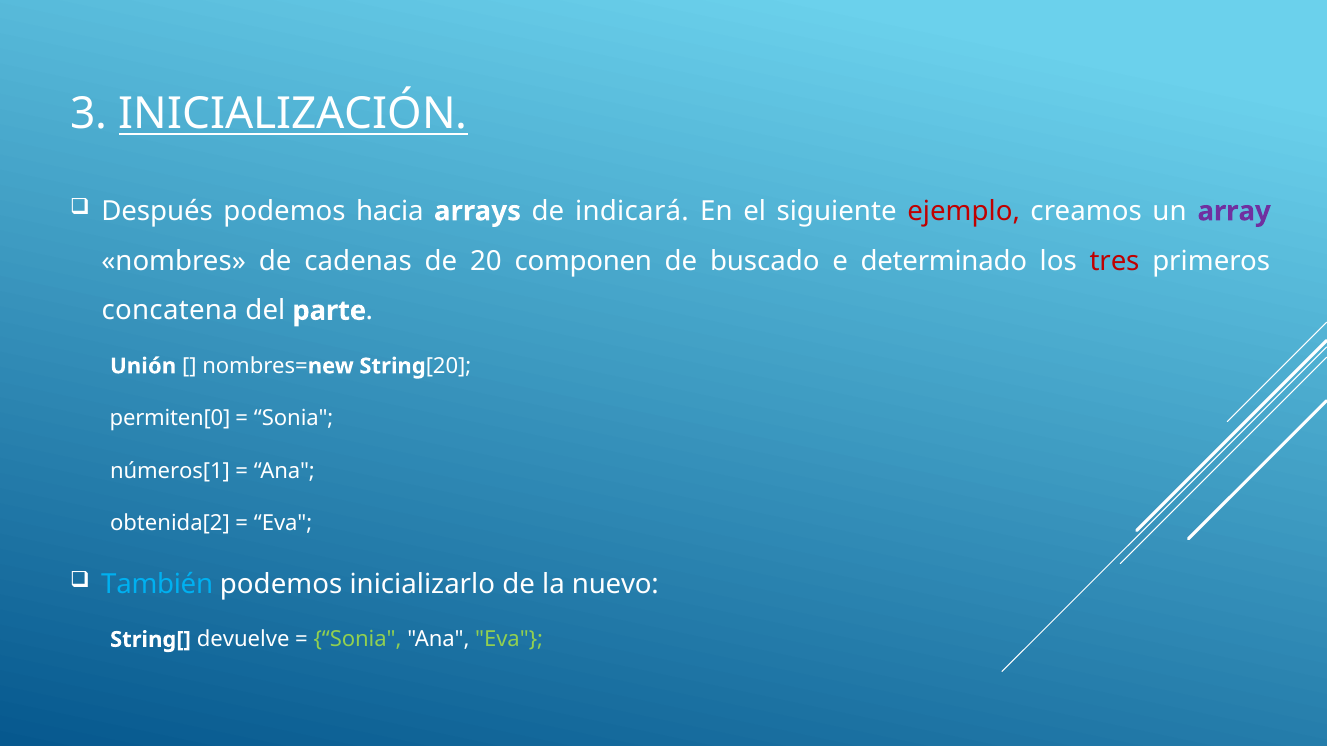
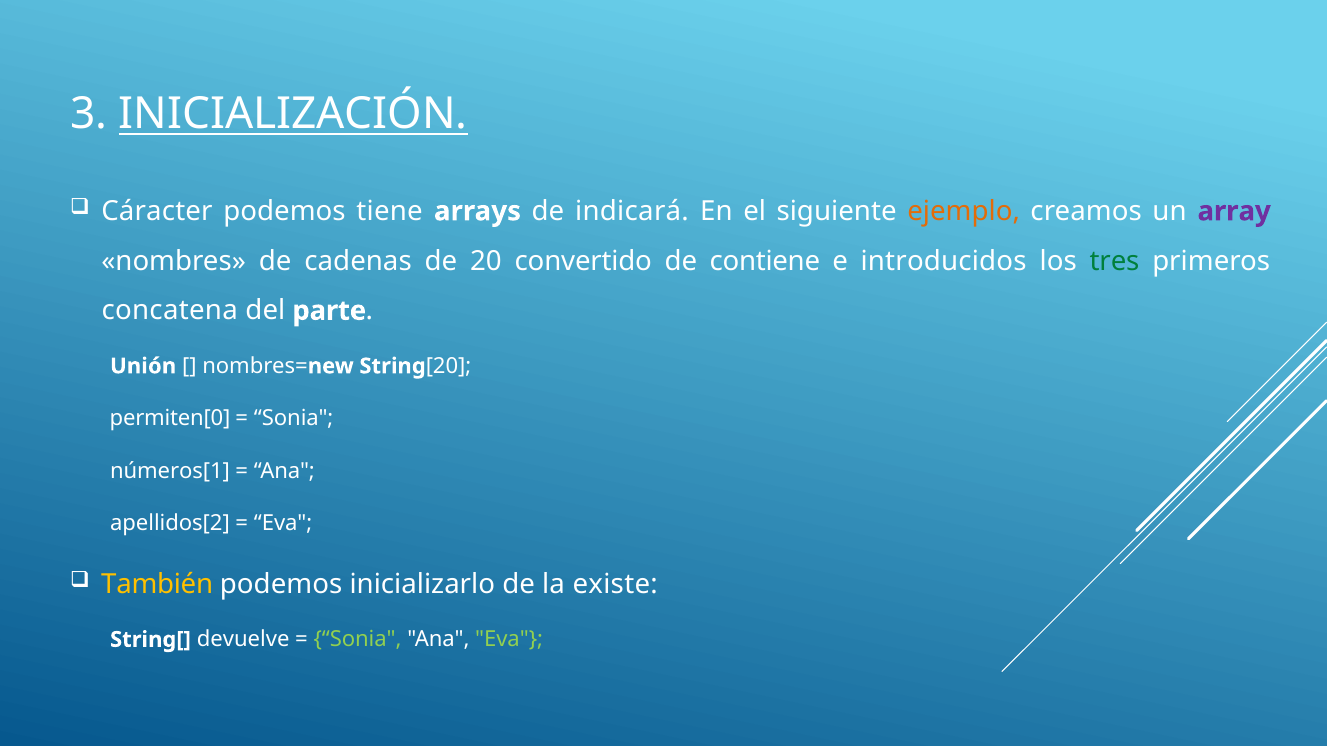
Después: Después -> Cáracter
hacia: hacia -> tiene
ejemplo colour: red -> orange
componen: componen -> convertido
buscado: buscado -> contiene
determinado: determinado -> introducidos
tres colour: red -> green
obtenida[2: obtenida[2 -> apellidos[2
También colour: light blue -> yellow
nuevo: nuevo -> existe
